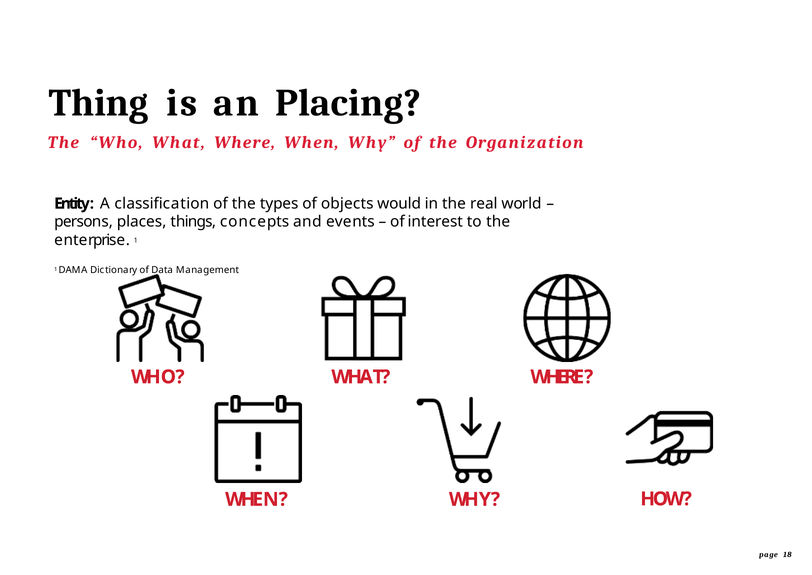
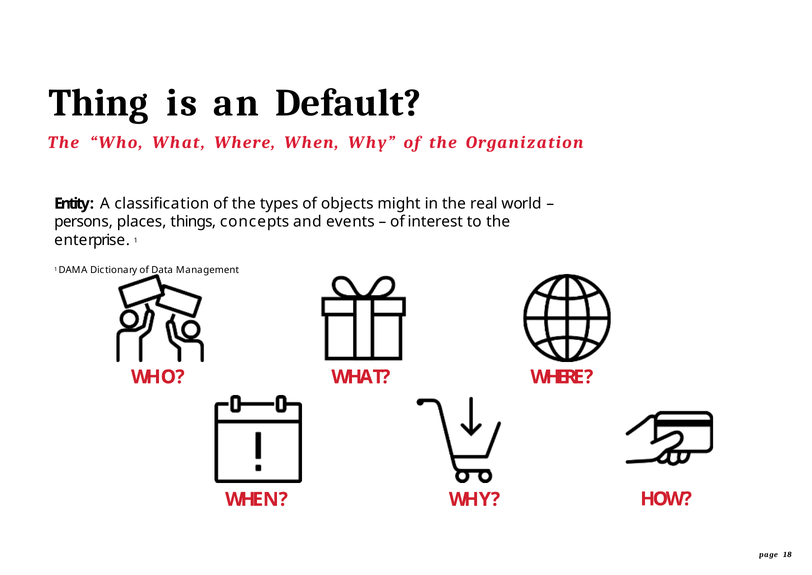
Placing: Placing -> Default
would: would -> might
